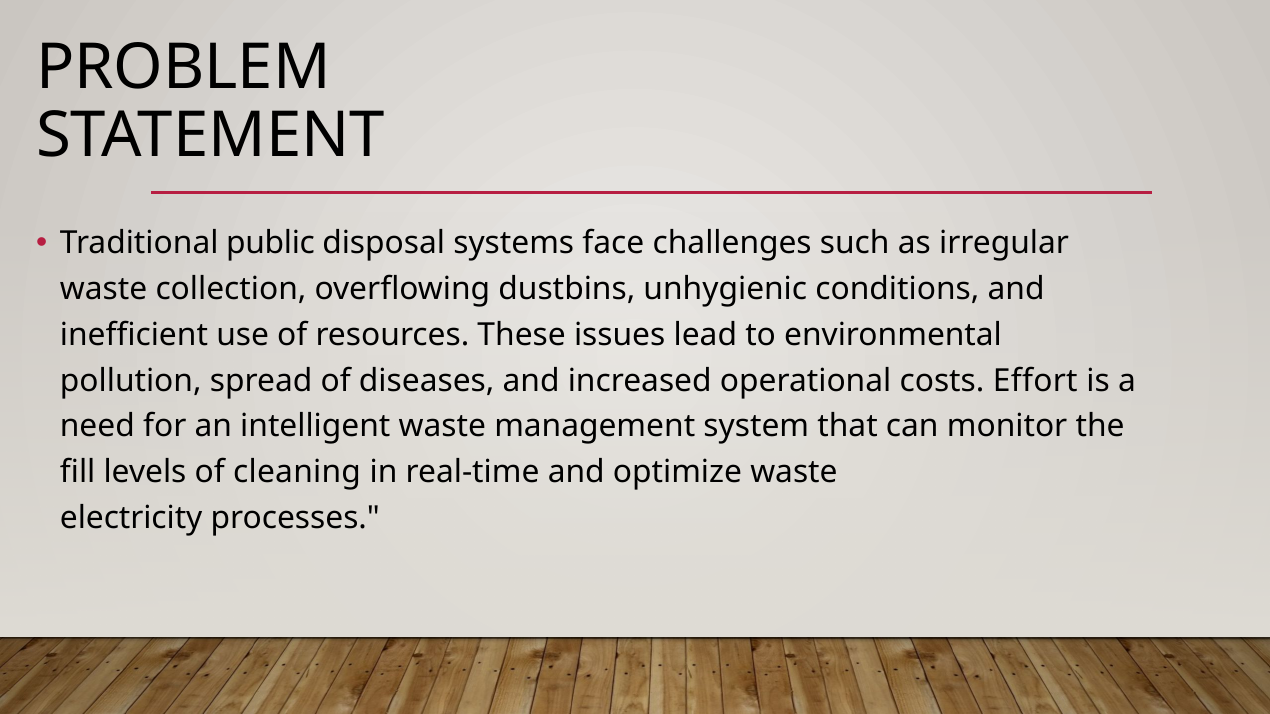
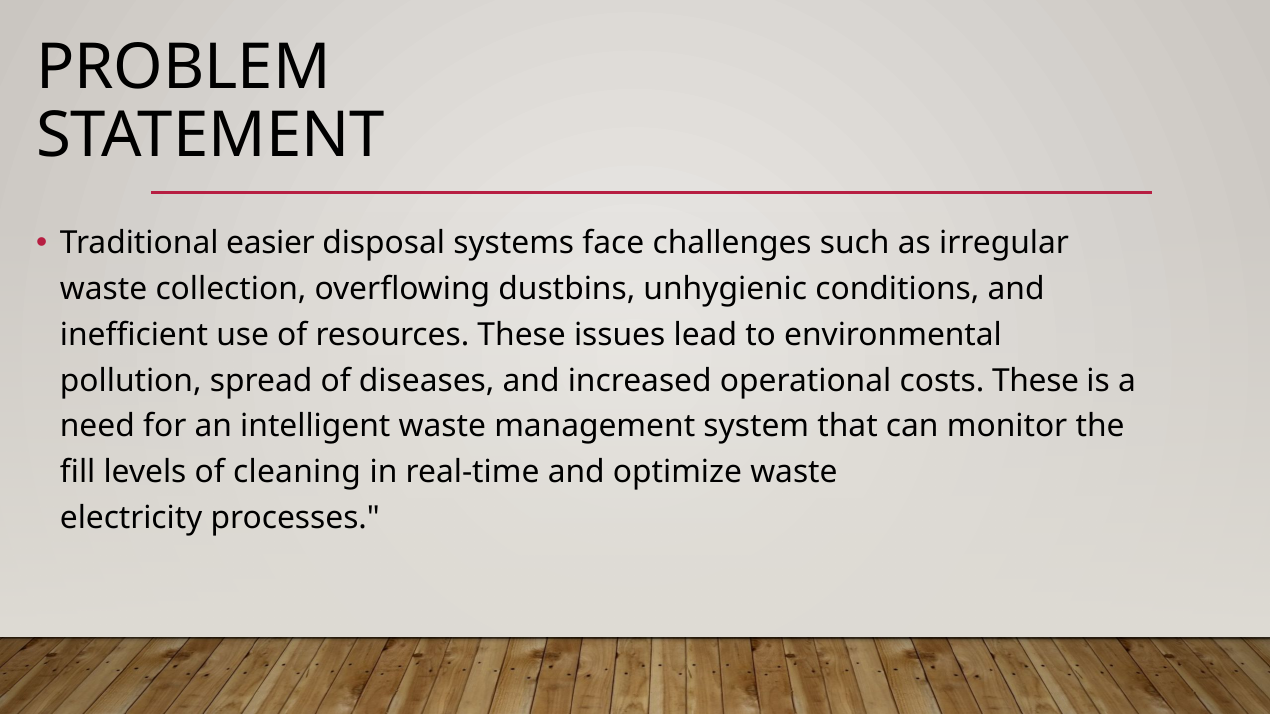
public: public -> easier
costs Effort: Effort -> These
